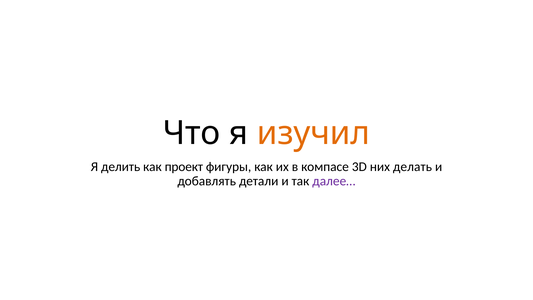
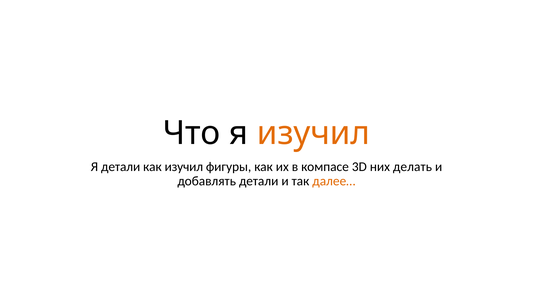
Я делить: делить -> детали
как проект: проект -> изучил
далее… colour: purple -> orange
